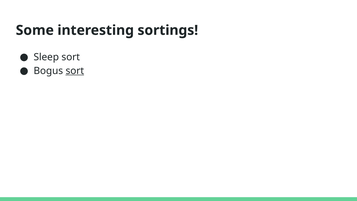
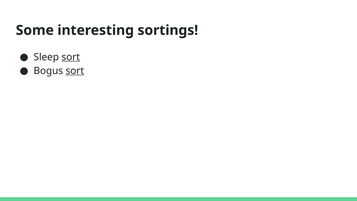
sort at (71, 57) underline: none -> present
